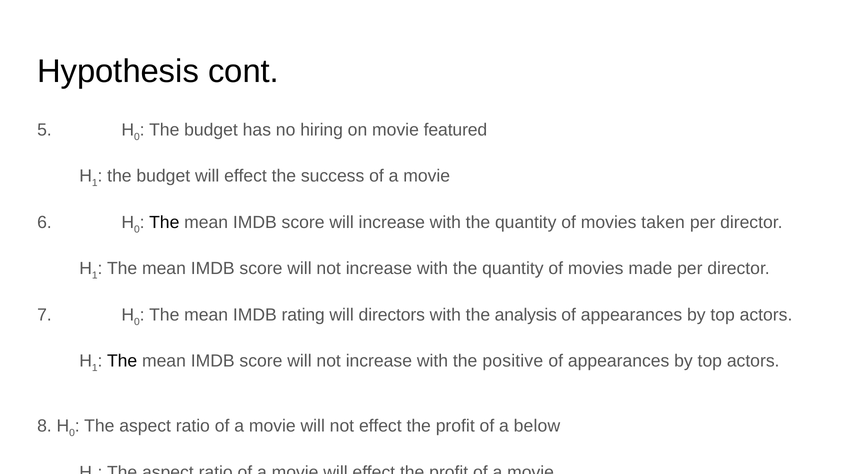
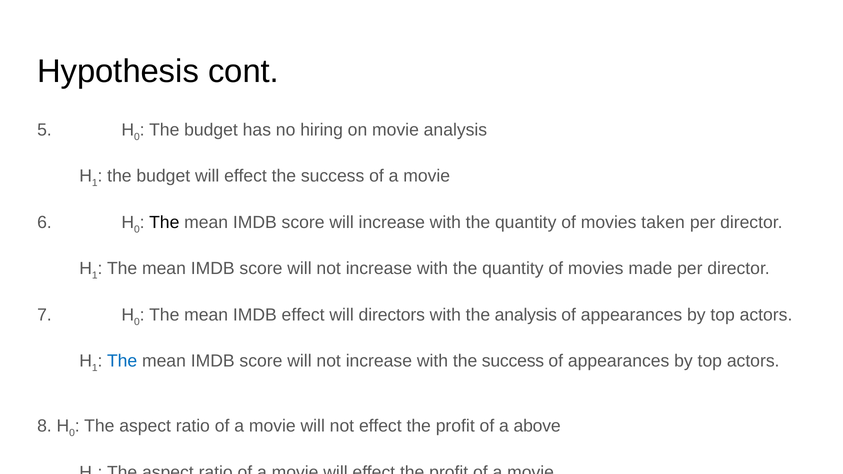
movie featured: featured -> analysis
IMDB rating: rating -> effect
The at (122, 361) colour: black -> blue
with the positive: positive -> success
below: below -> above
